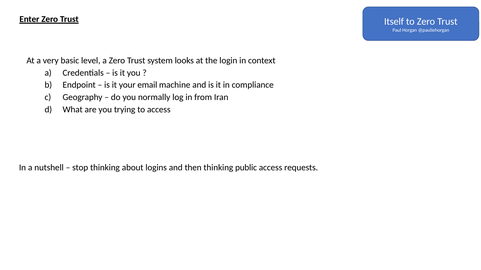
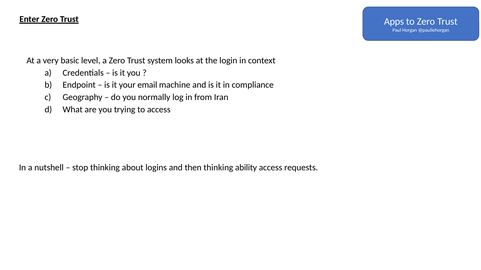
Itself: Itself -> Apps
public: public -> ability
